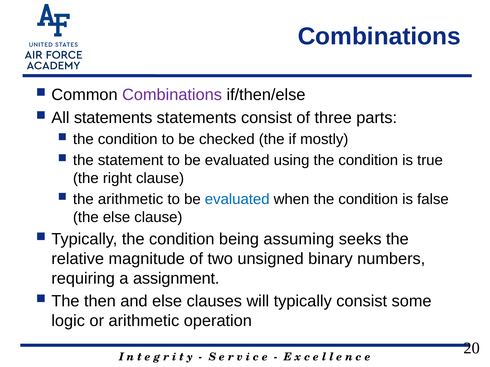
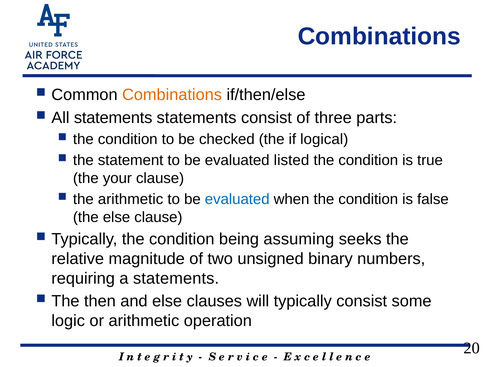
Combinations at (172, 95) colour: purple -> orange
mostly: mostly -> logical
using: using -> listed
right: right -> your
a assignment: assignment -> statements
